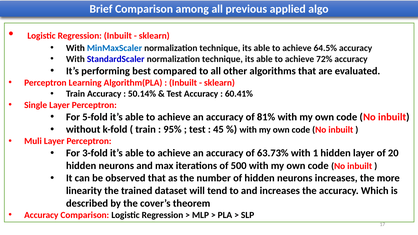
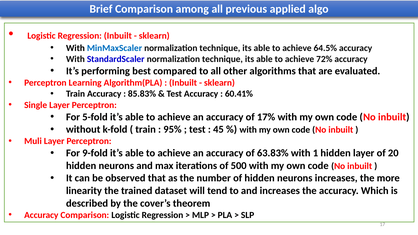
50.14%: 50.14% -> 85.83%
81%: 81% -> 17%
3-fold: 3-fold -> 9-fold
63.73%: 63.73% -> 63.83%
